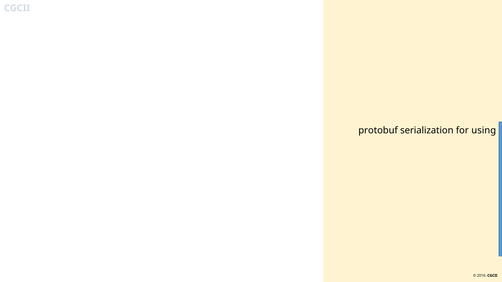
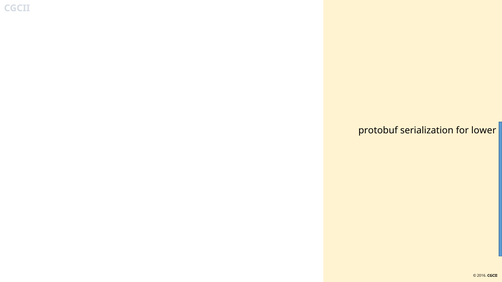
using: using -> lower
